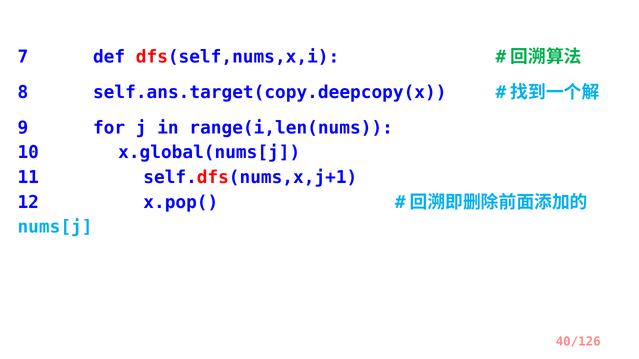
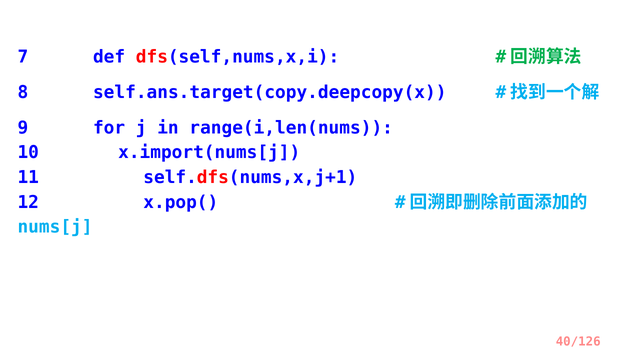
x.global(nums[j: x.global(nums[j -> x.import(nums[j
